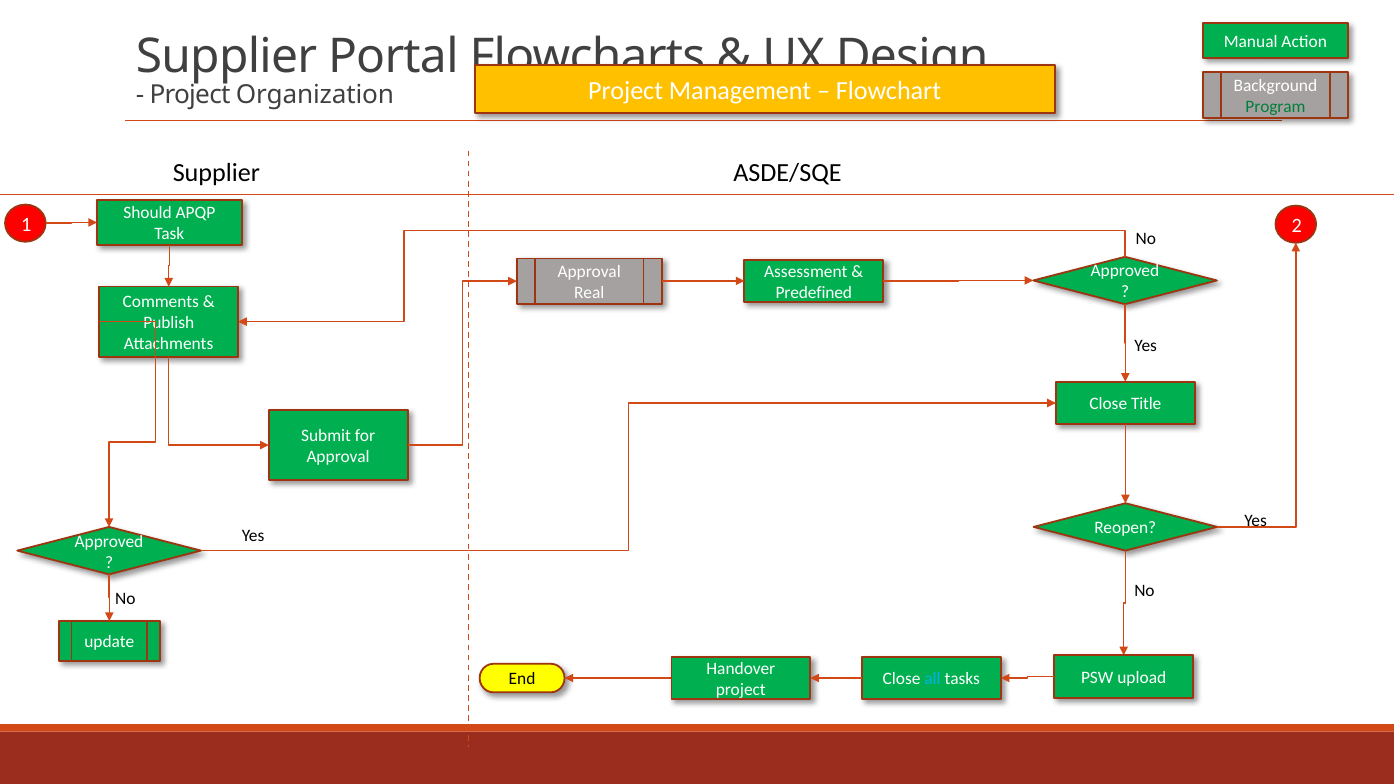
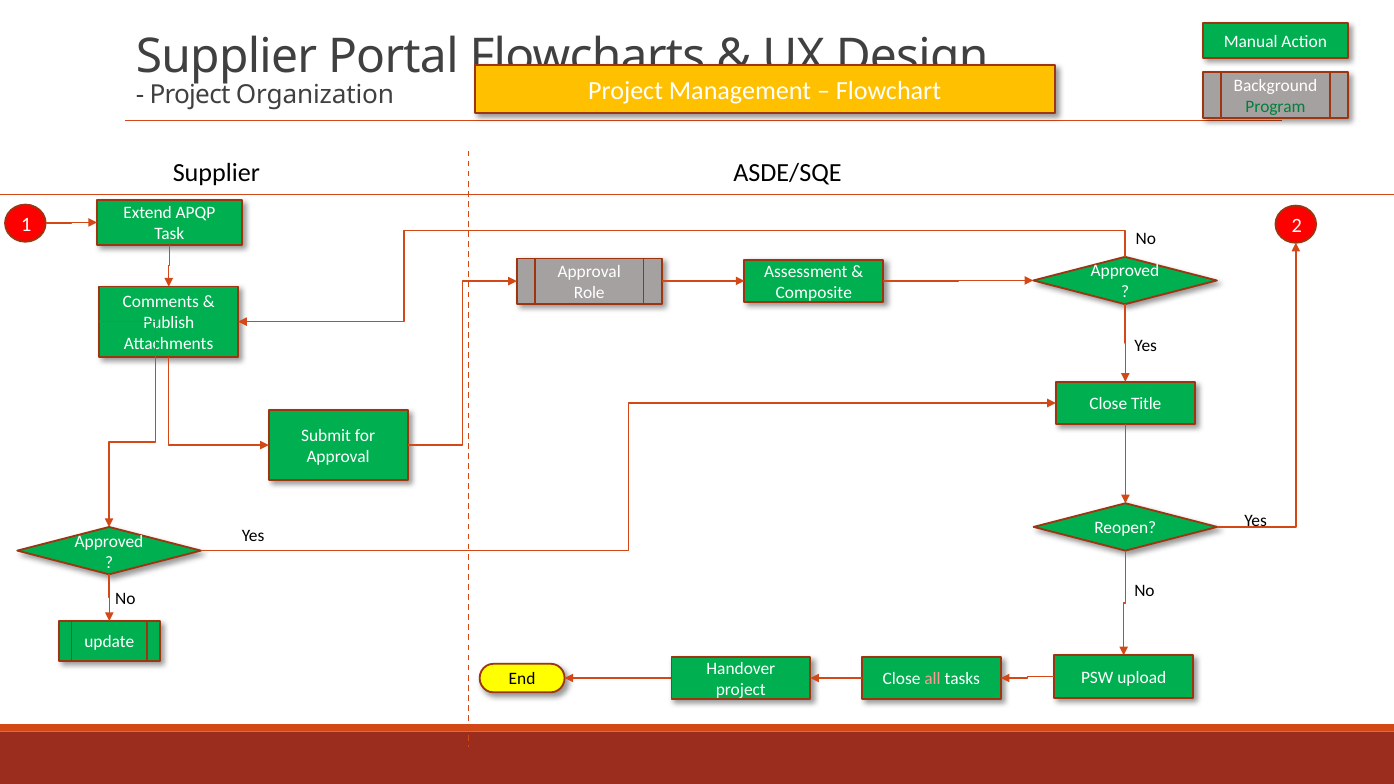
Should: Should -> Extend
Predefined: Predefined -> Composite
Real: Real -> Role
all colour: light blue -> pink
